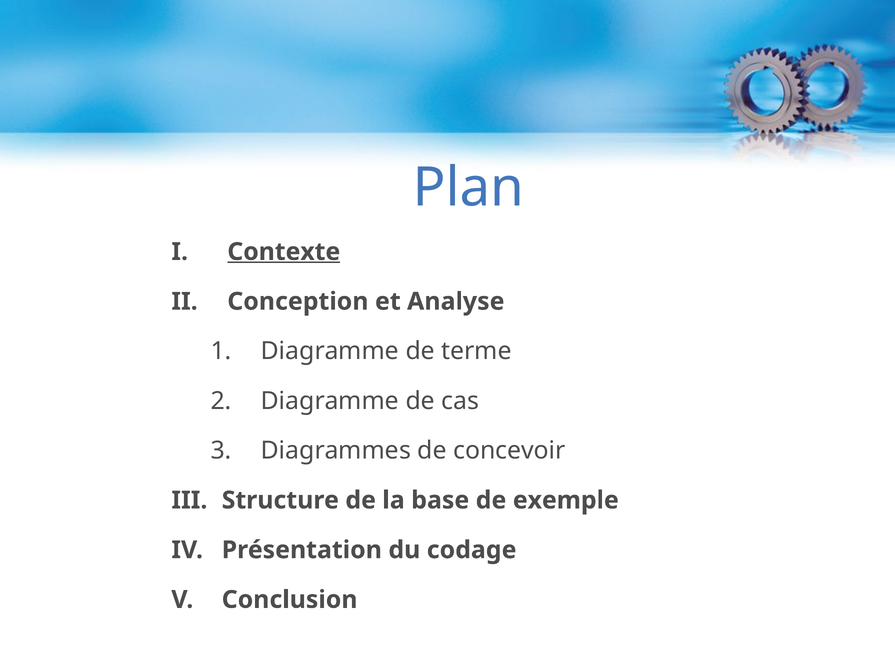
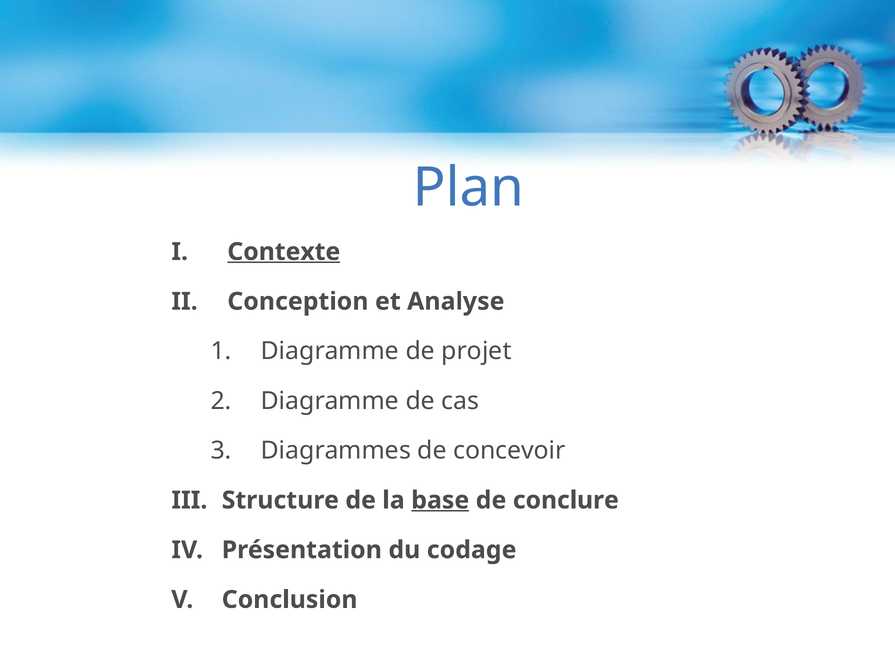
terme: terme -> projet
base underline: none -> present
exemple: exemple -> conclure
